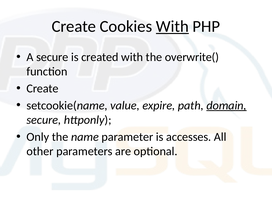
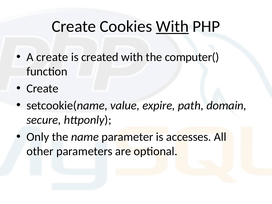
A secure: secure -> create
overwrite(: overwrite( -> computer(
domain underline: present -> none
